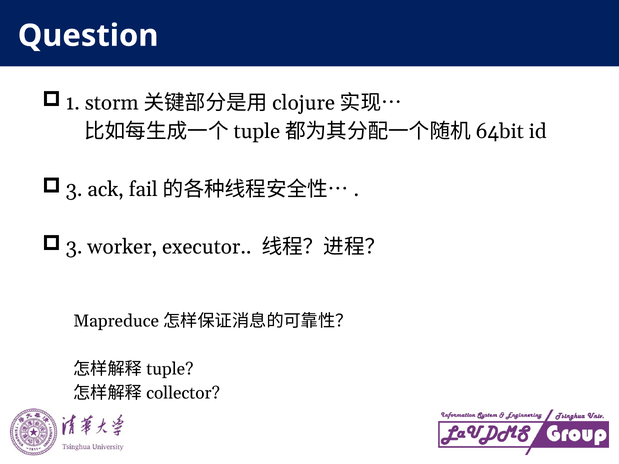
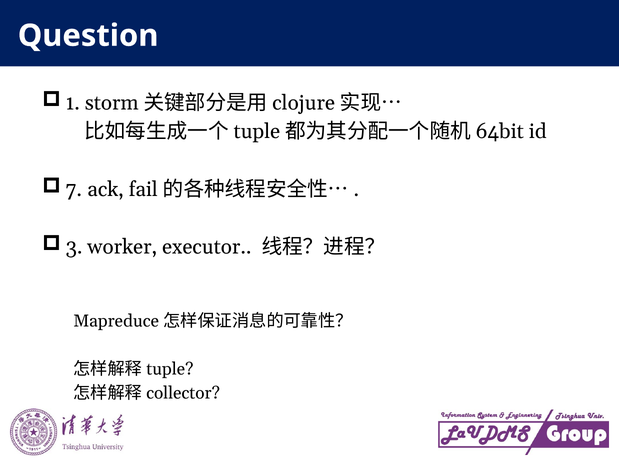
3 at (74, 189): 3 -> 7
